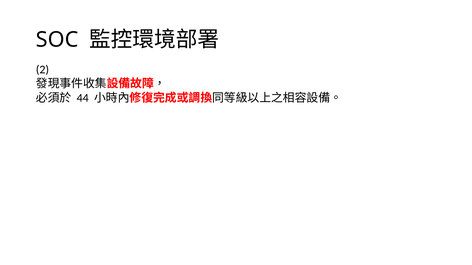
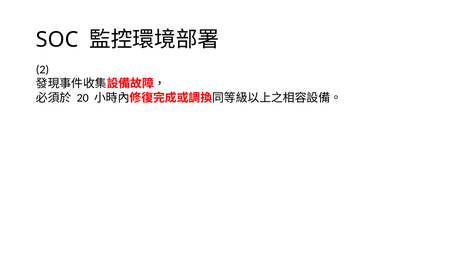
44: 44 -> 20
